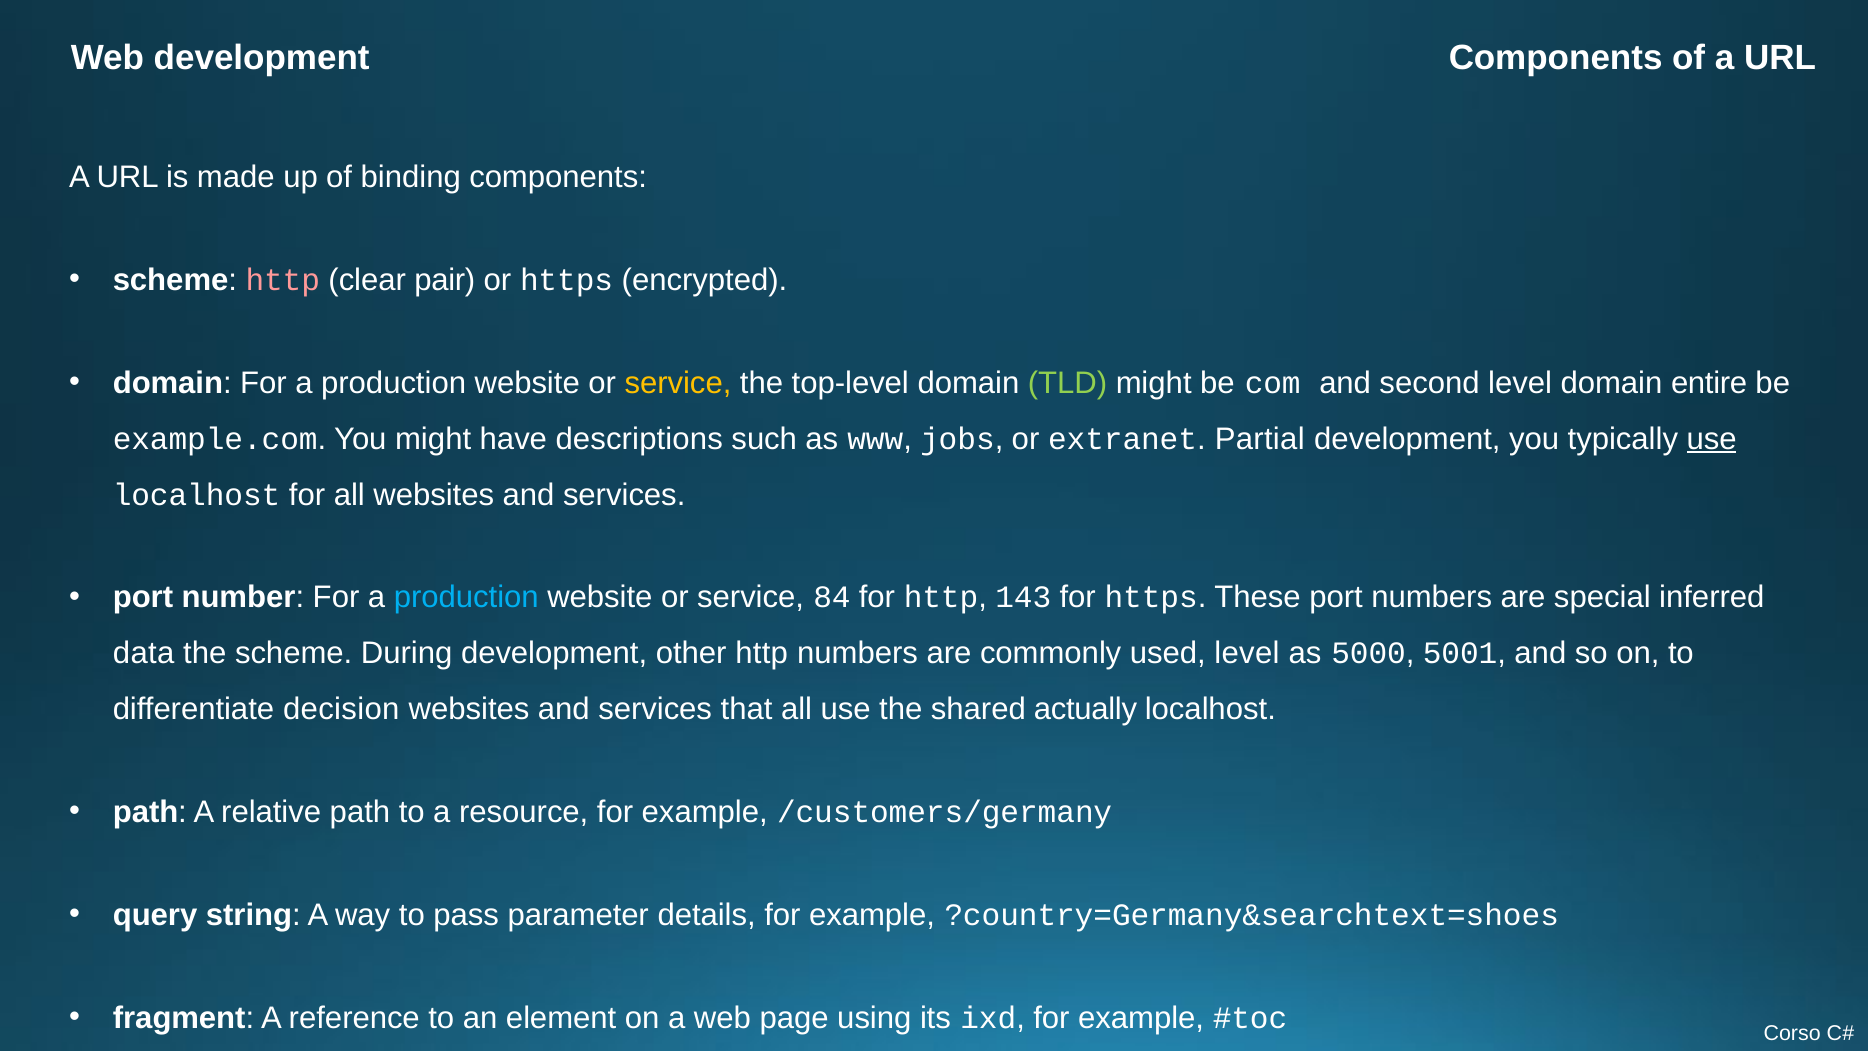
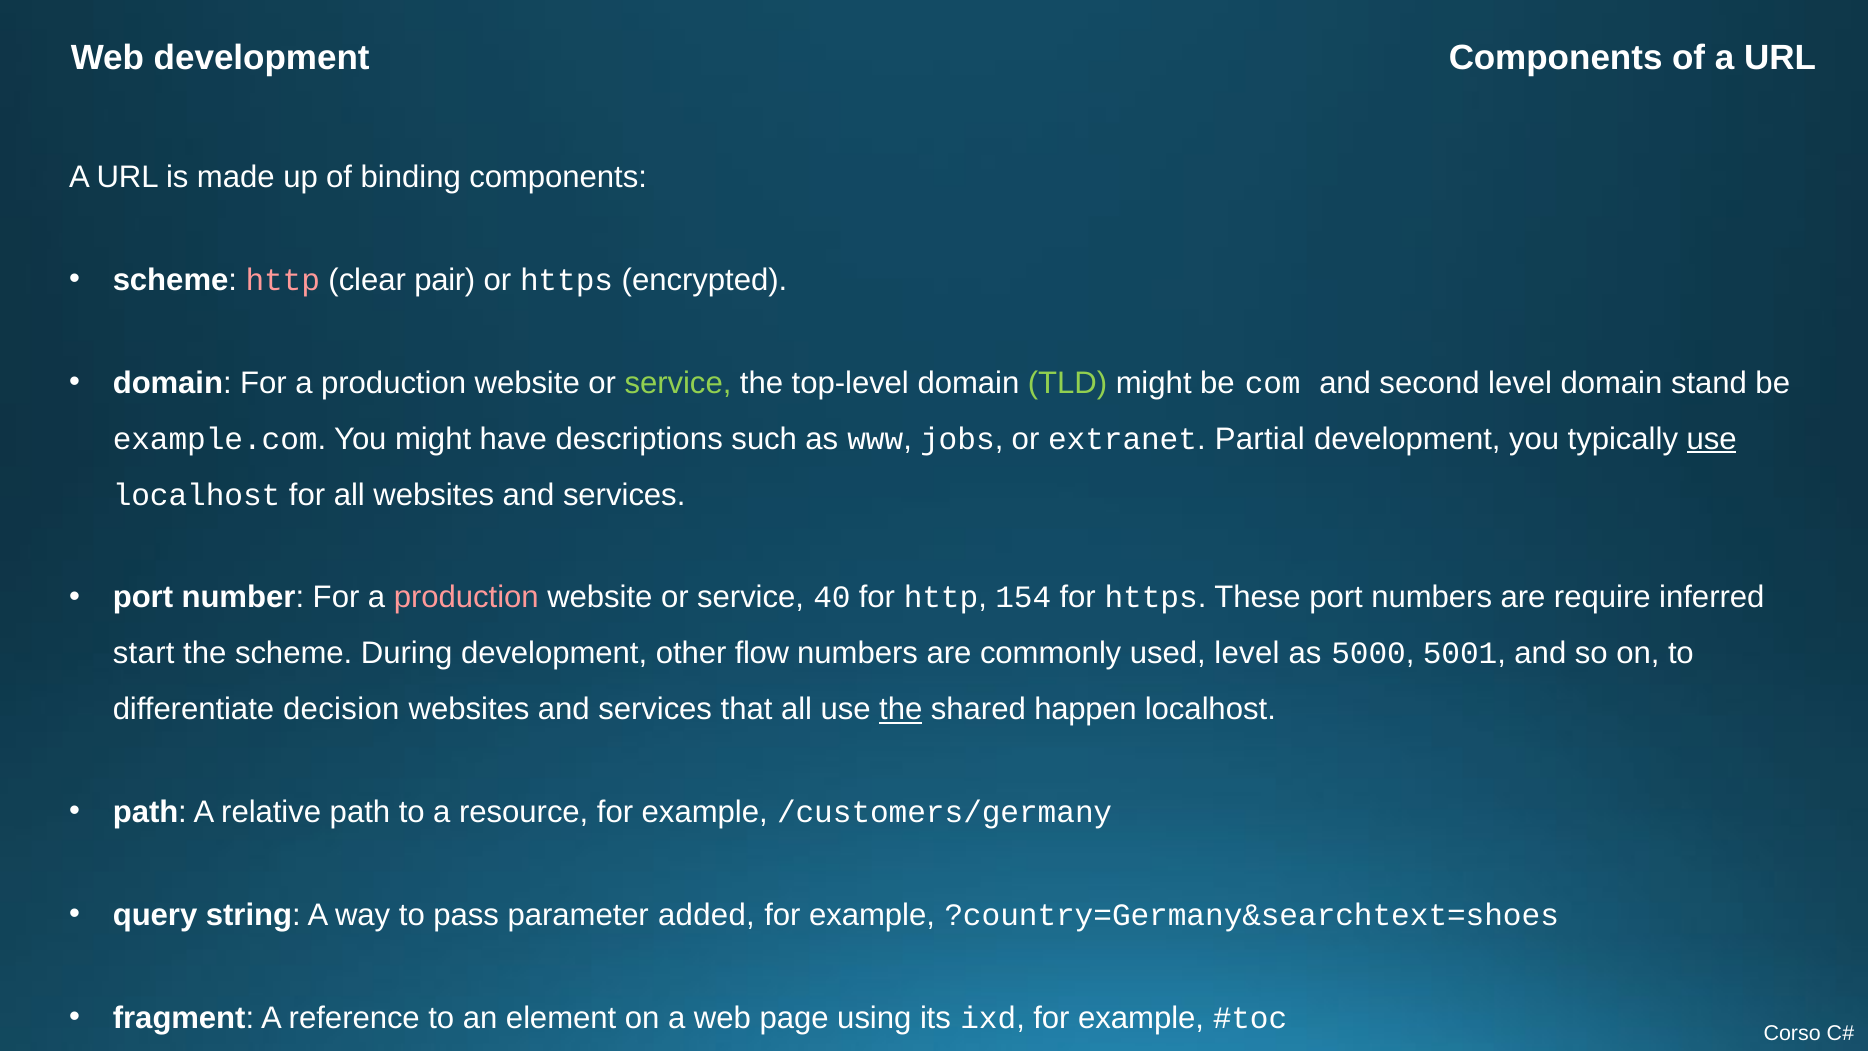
service at (678, 383) colour: yellow -> light green
entire: entire -> stand
production at (466, 597) colour: light blue -> pink
84: 84 -> 40
143: 143 -> 154
special: special -> require
data: data -> start
other http: http -> flow
the at (901, 709) underline: none -> present
actually: actually -> happen
details: details -> added
